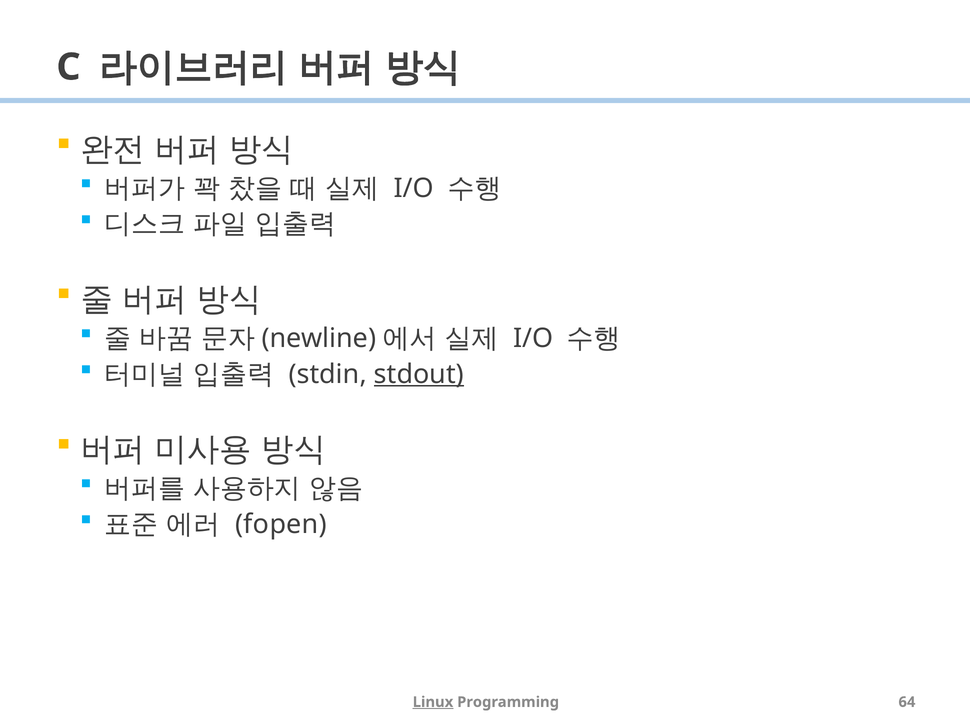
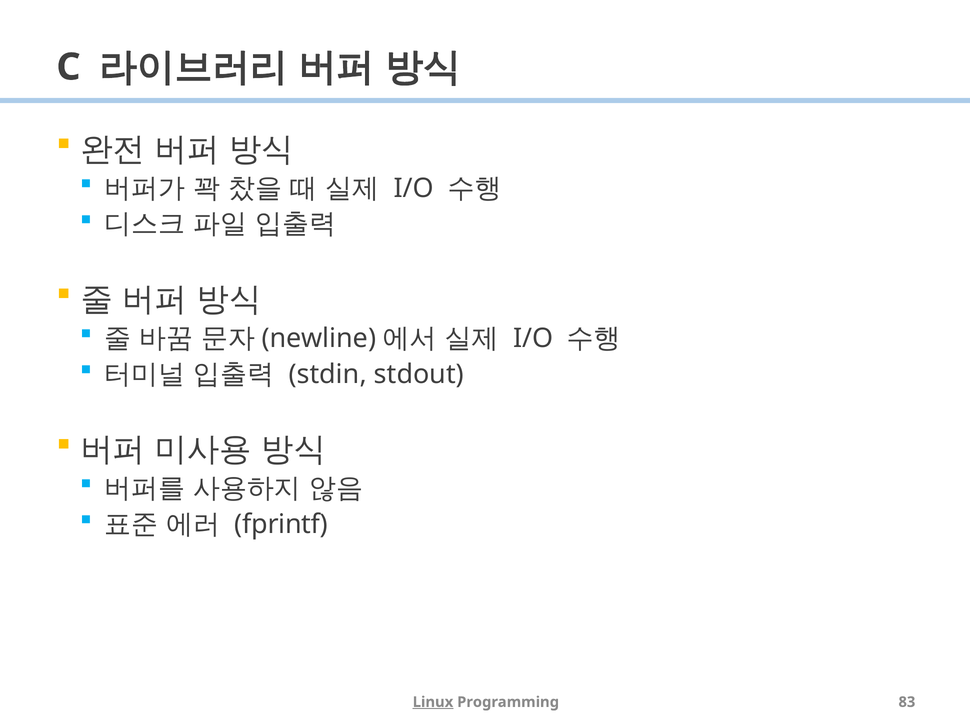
stdout underline: present -> none
fopen: fopen -> fprintf
64: 64 -> 83
